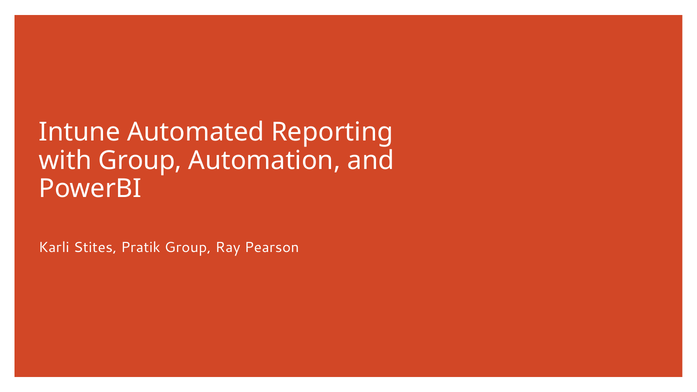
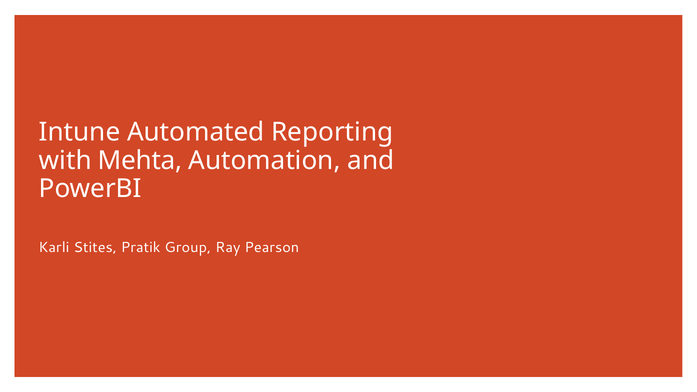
with Group: Group -> Mehta
